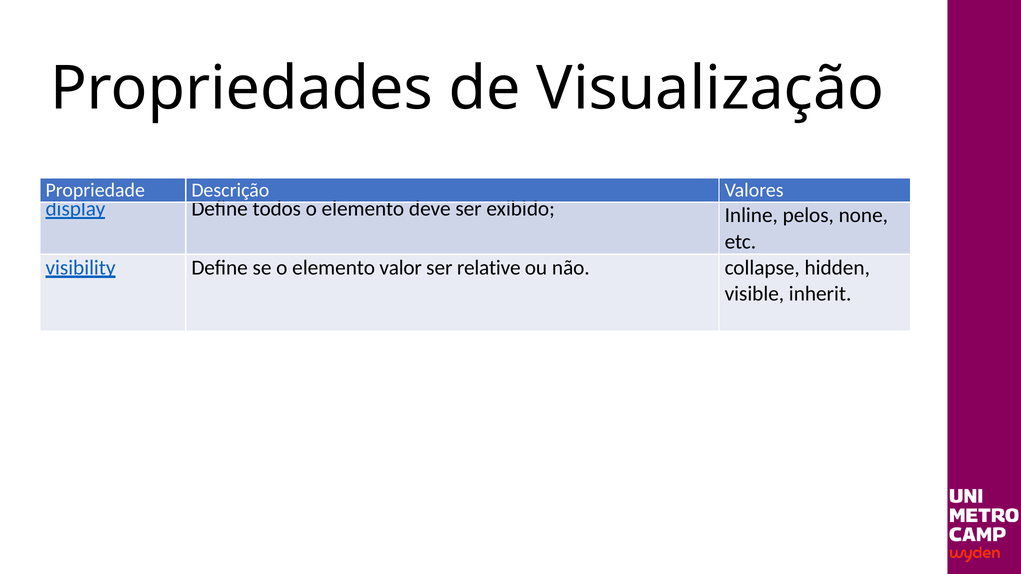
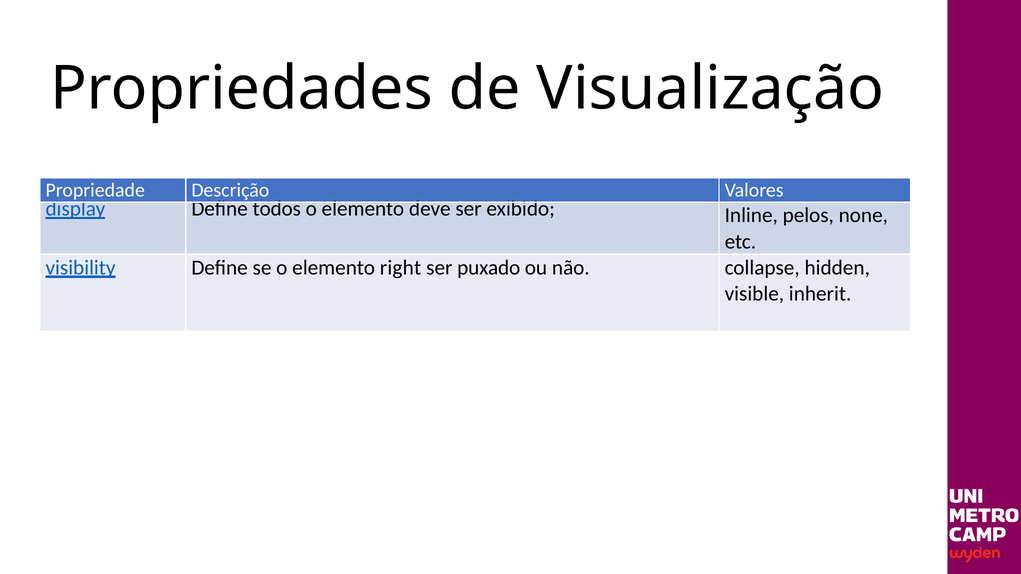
valor: valor -> right
relative: relative -> puxado
